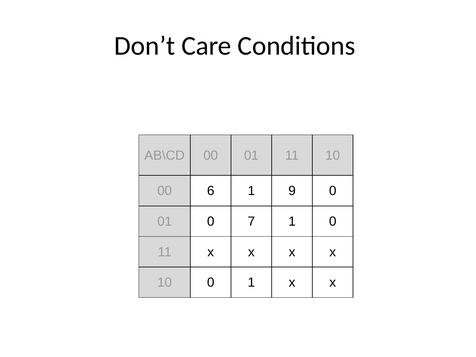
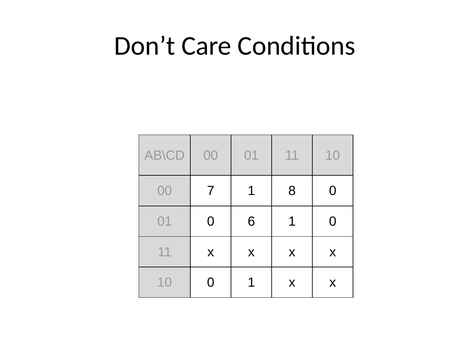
6: 6 -> 7
9: 9 -> 8
7: 7 -> 6
